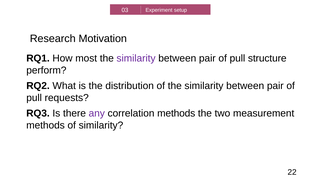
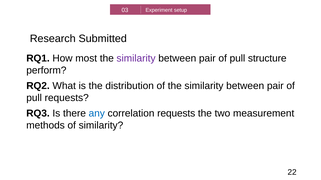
Motivation: Motivation -> Submitted
any colour: purple -> blue
correlation methods: methods -> requests
